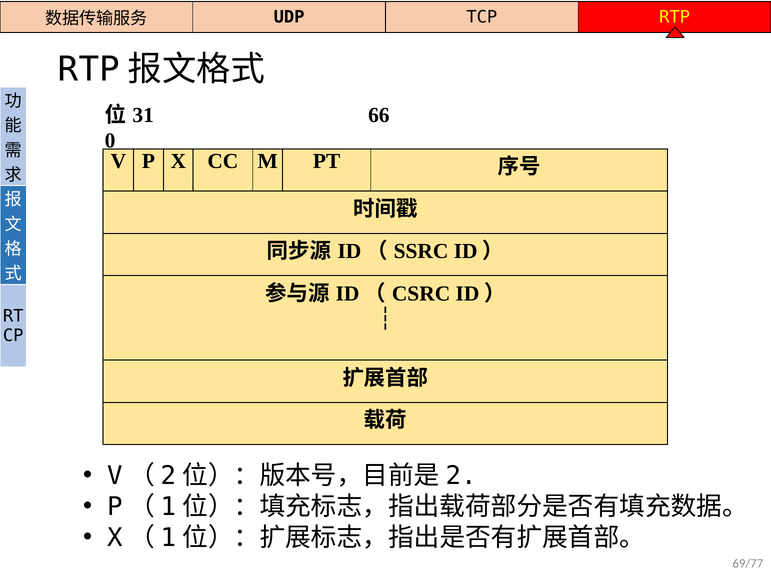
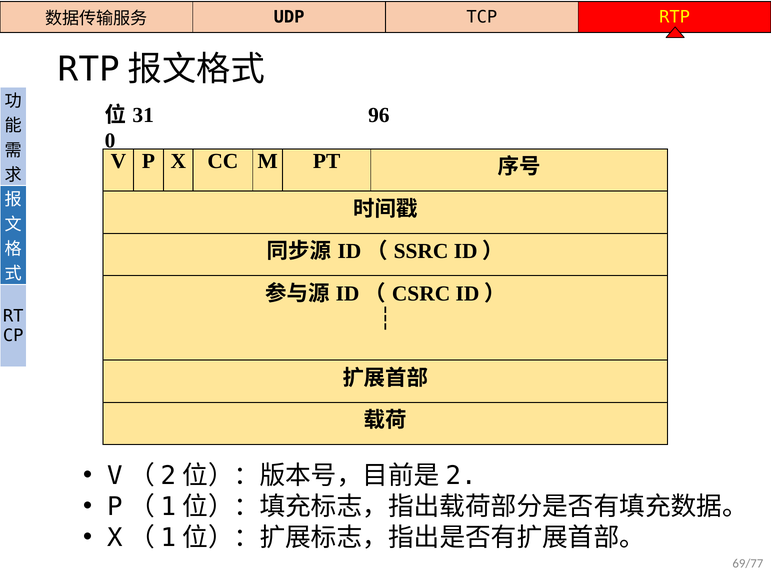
66: 66 -> 96
